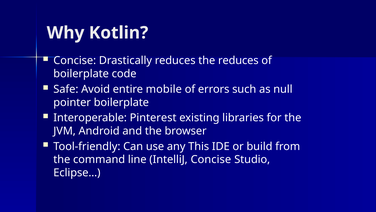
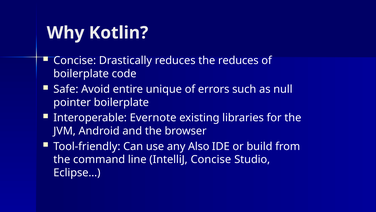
mobile: mobile -> unique
Pinterest: Pinterest -> Evernote
This: This -> Also
